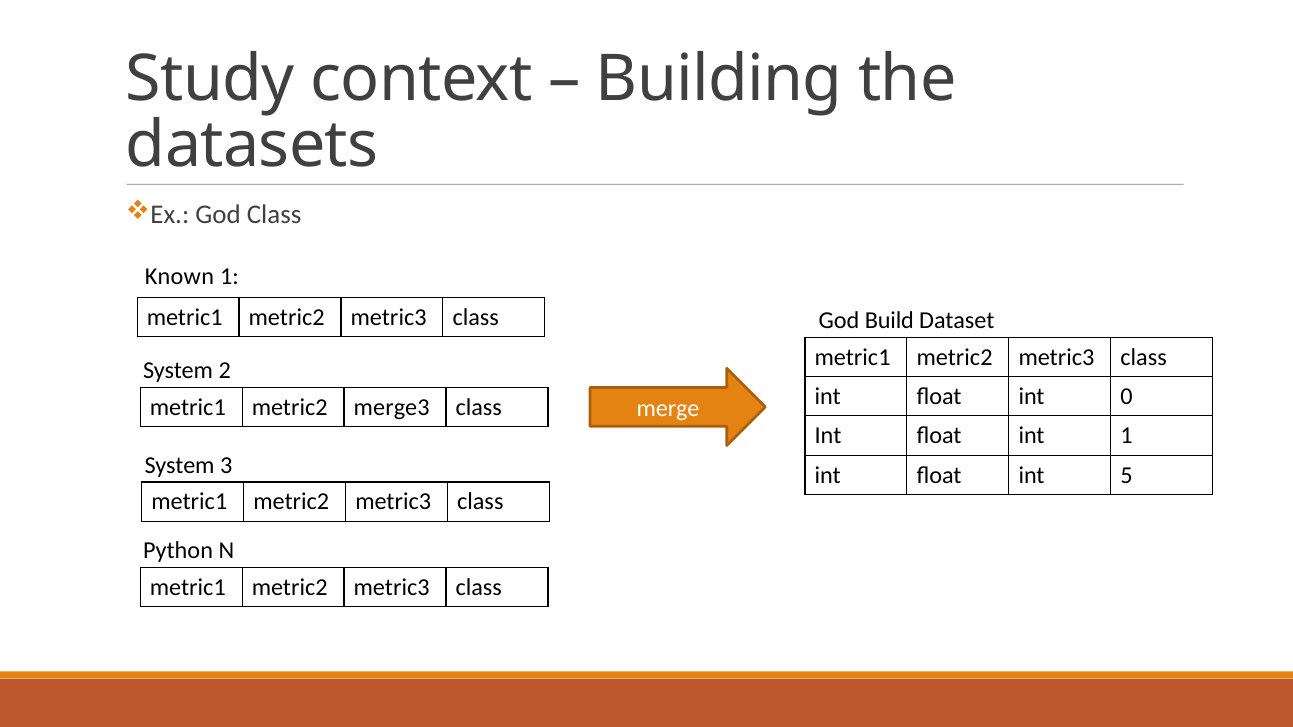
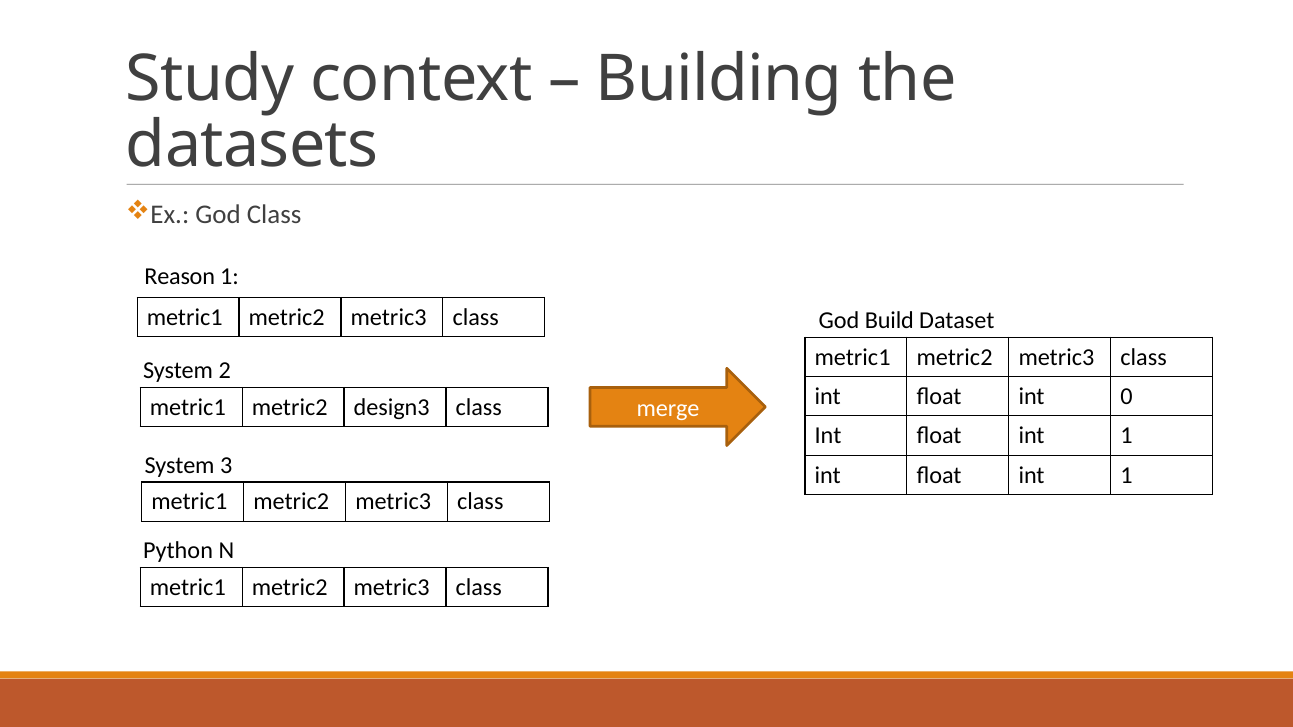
Known: Known -> Reason
merge3: merge3 -> design3
5 at (1127, 475): 5 -> 1
